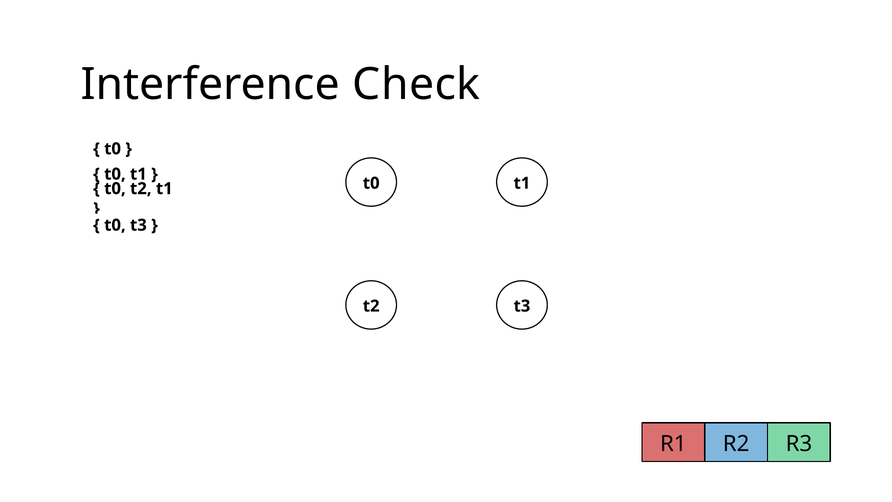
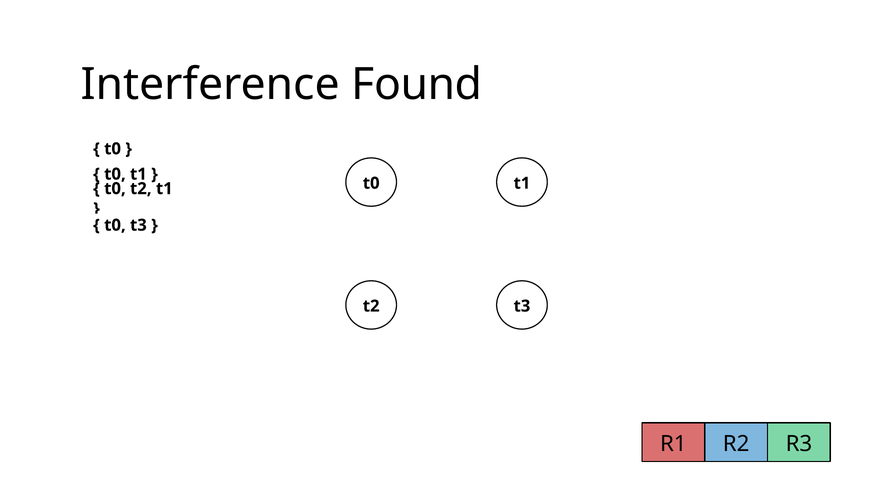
Check: Check -> Found
